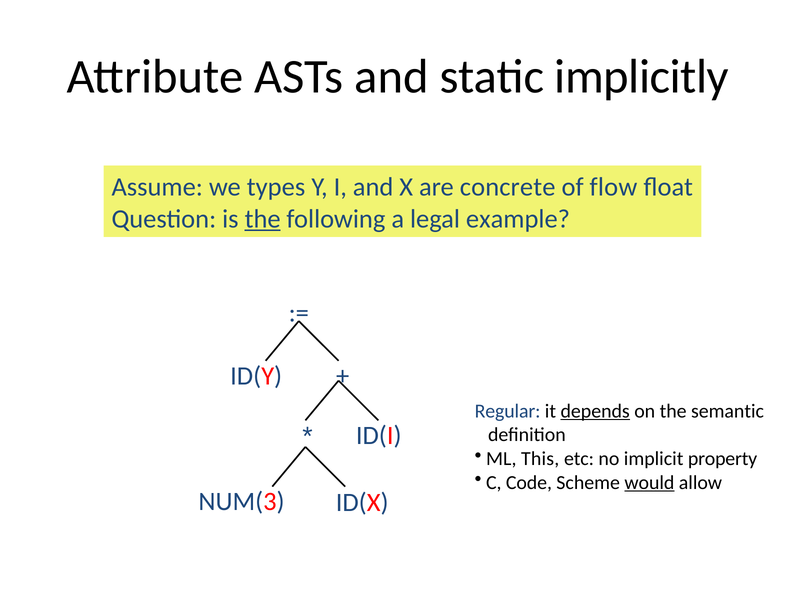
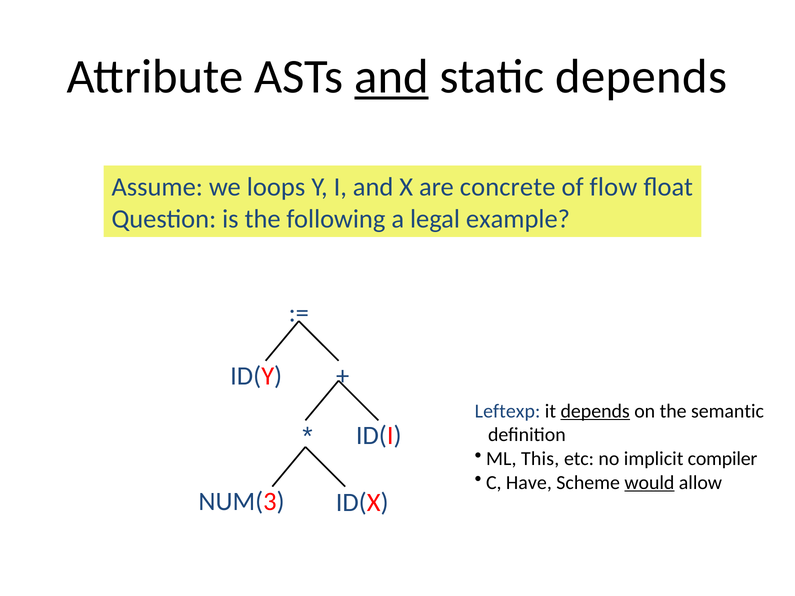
and at (392, 77) underline: none -> present
static implicitly: implicitly -> depends
types: types -> loops
the at (263, 219) underline: present -> none
Regular: Regular -> Leftexp
property: property -> compiler
Code: Code -> Have
